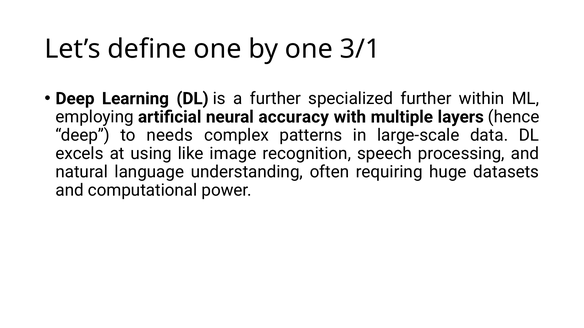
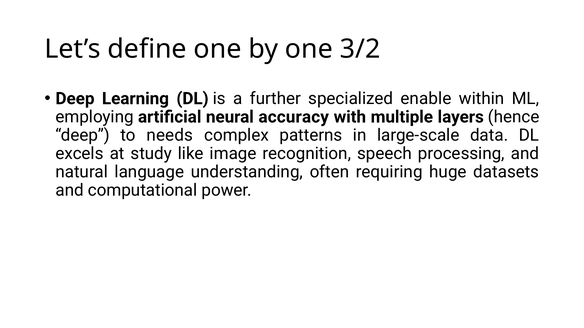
3/1: 3/1 -> 3/2
specialized further: further -> enable
using: using -> study
